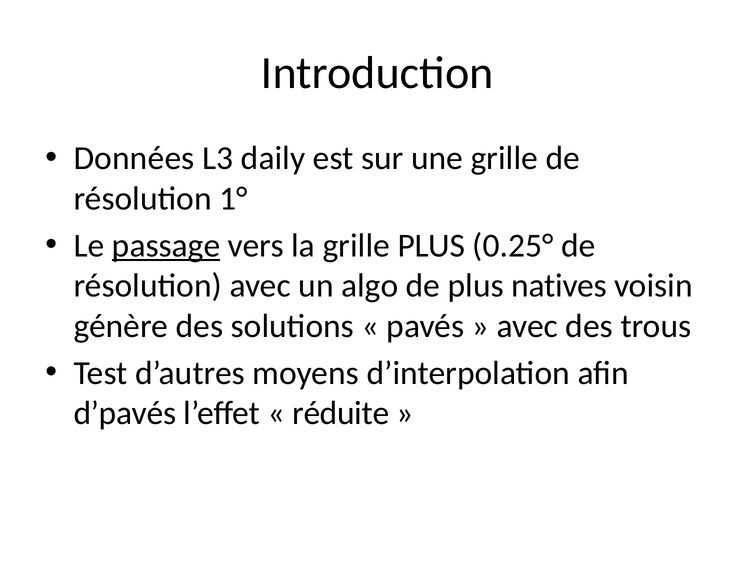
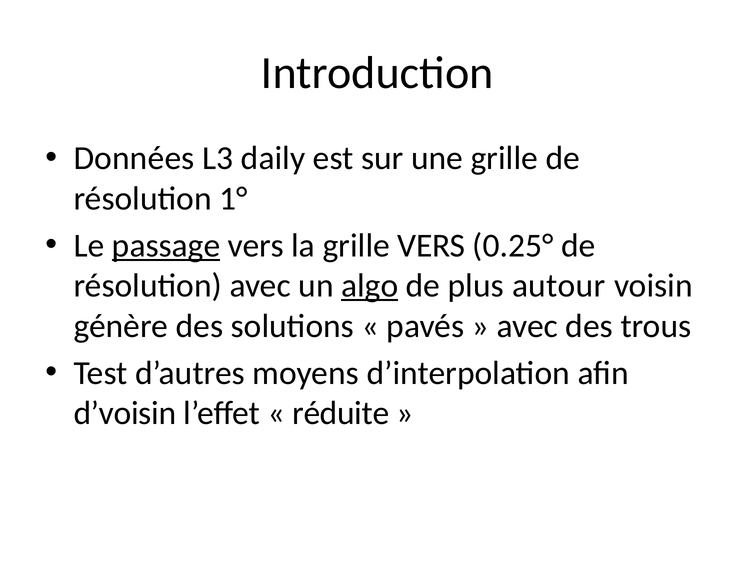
grille PLUS: PLUS -> VERS
algo underline: none -> present
natives: natives -> autour
d’pavés: d’pavés -> d’voisin
